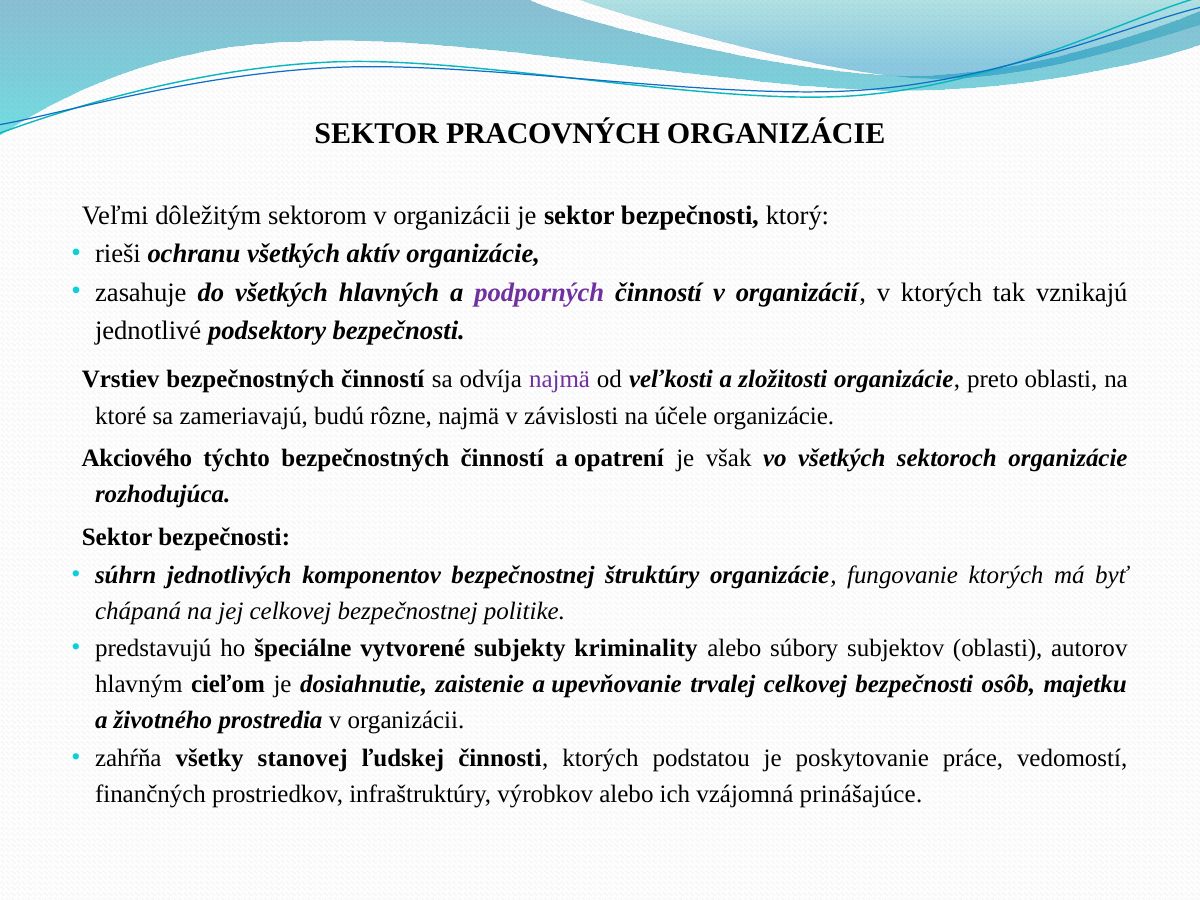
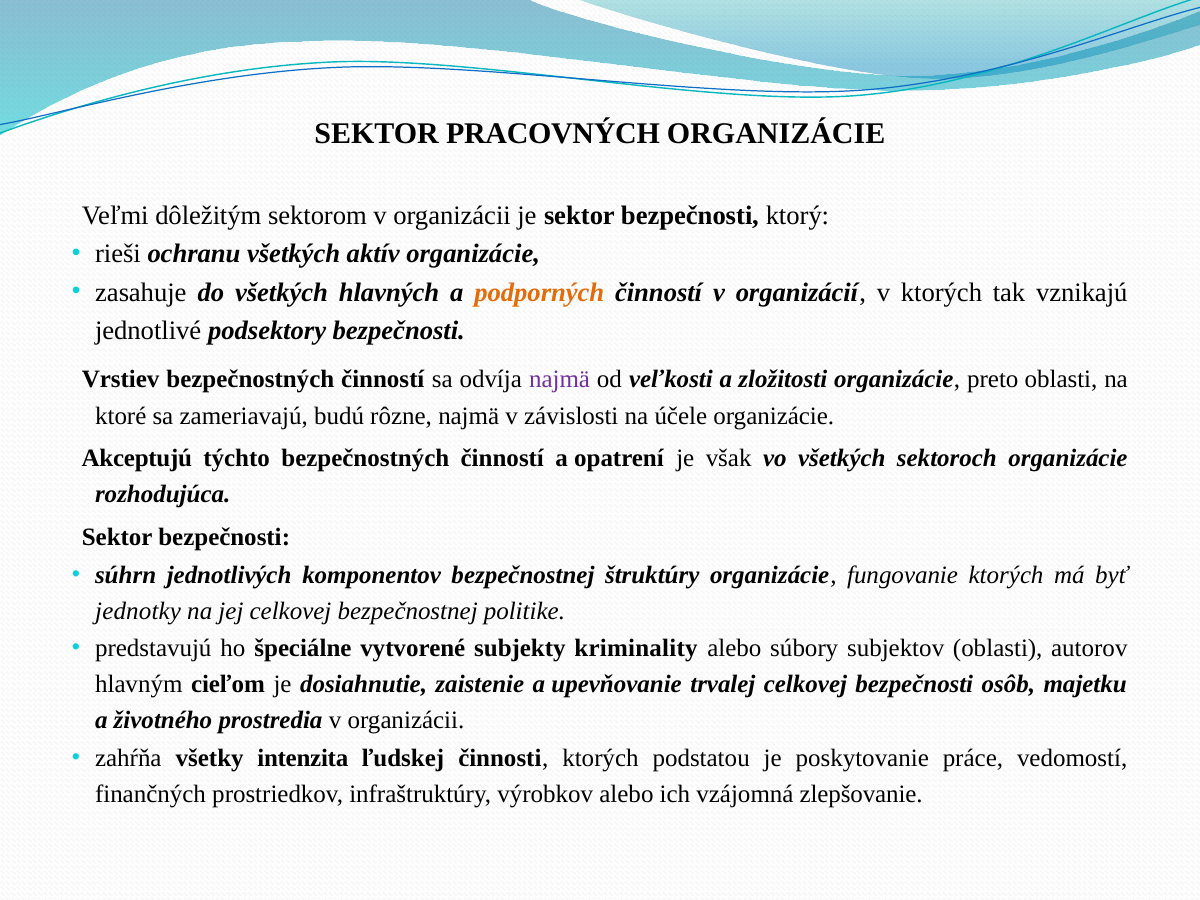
podporných colour: purple -> orange
Akciového: Akciového -> Akceptujú
chápaná: chápaná -> jednotky
stanovej: stanovej -> intenzita
prinášajúce: prinášajúce -> zlepšovanie
